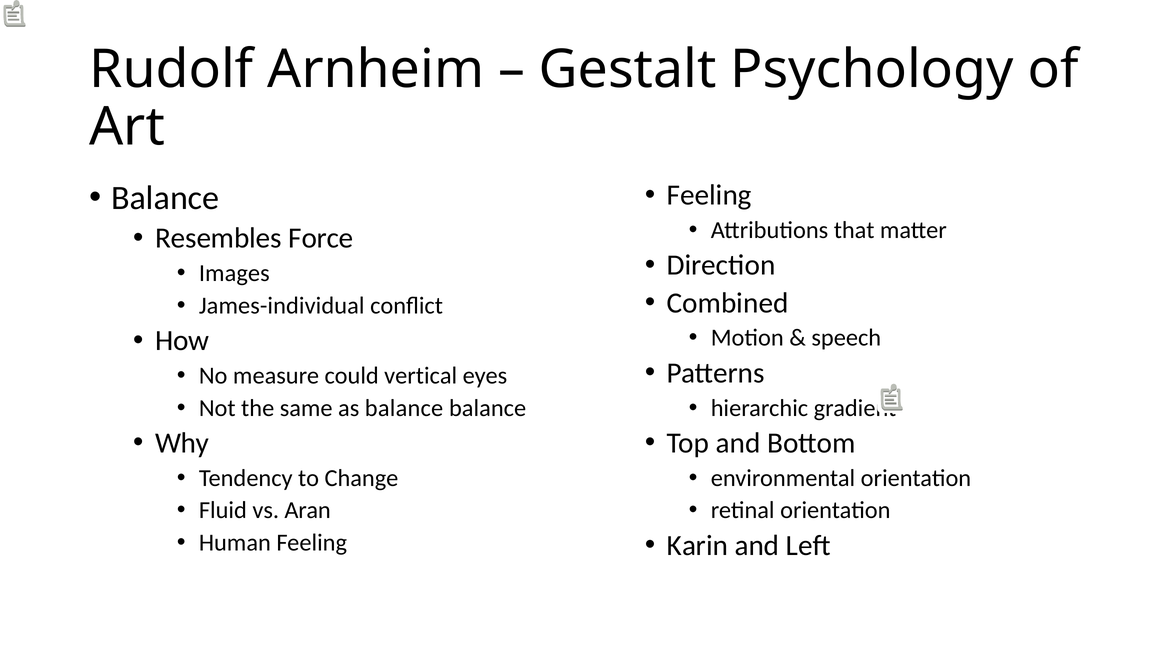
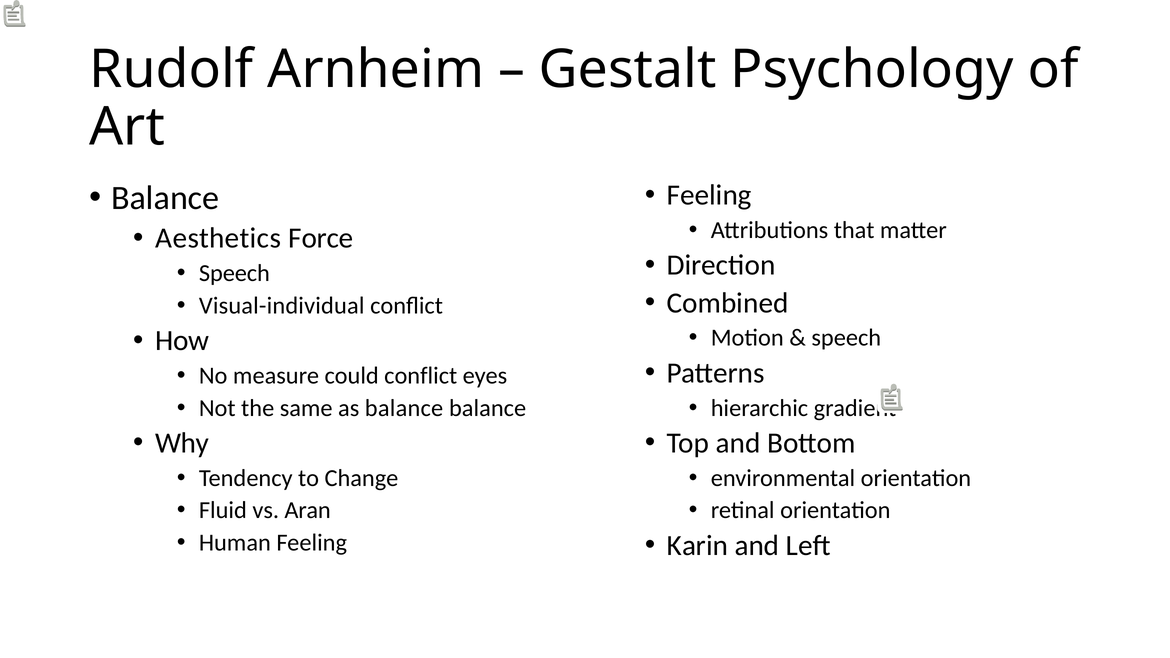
Resembles: Resembles -> Aesthetics
Images at (234, 273): Images -> Speech
James-individual: James-individual -> Visual-individual
could vertical: vertical -> conflict
